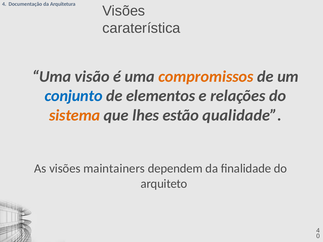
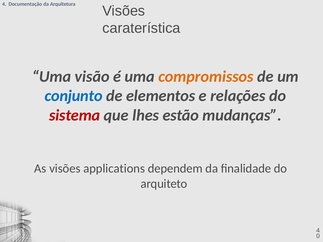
sistema colour: orange -> red
qualidade: qualidade -> mudanças
maintainers: maintainers -> applications
